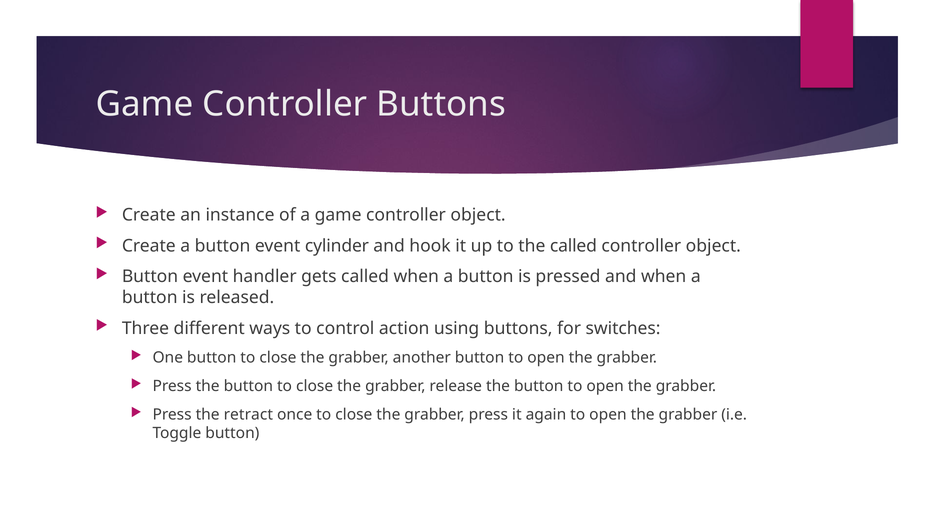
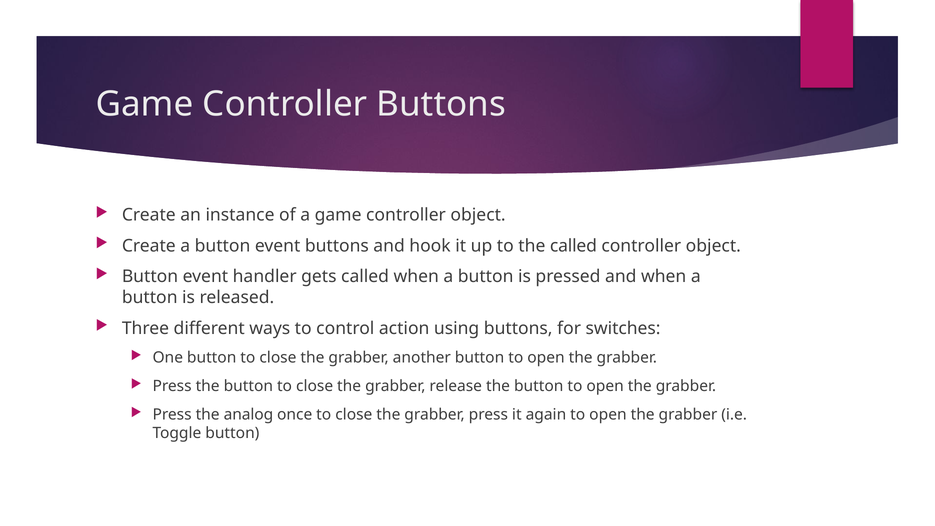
event cylinder: cylinder -> buttons
retract: retract -> analog
